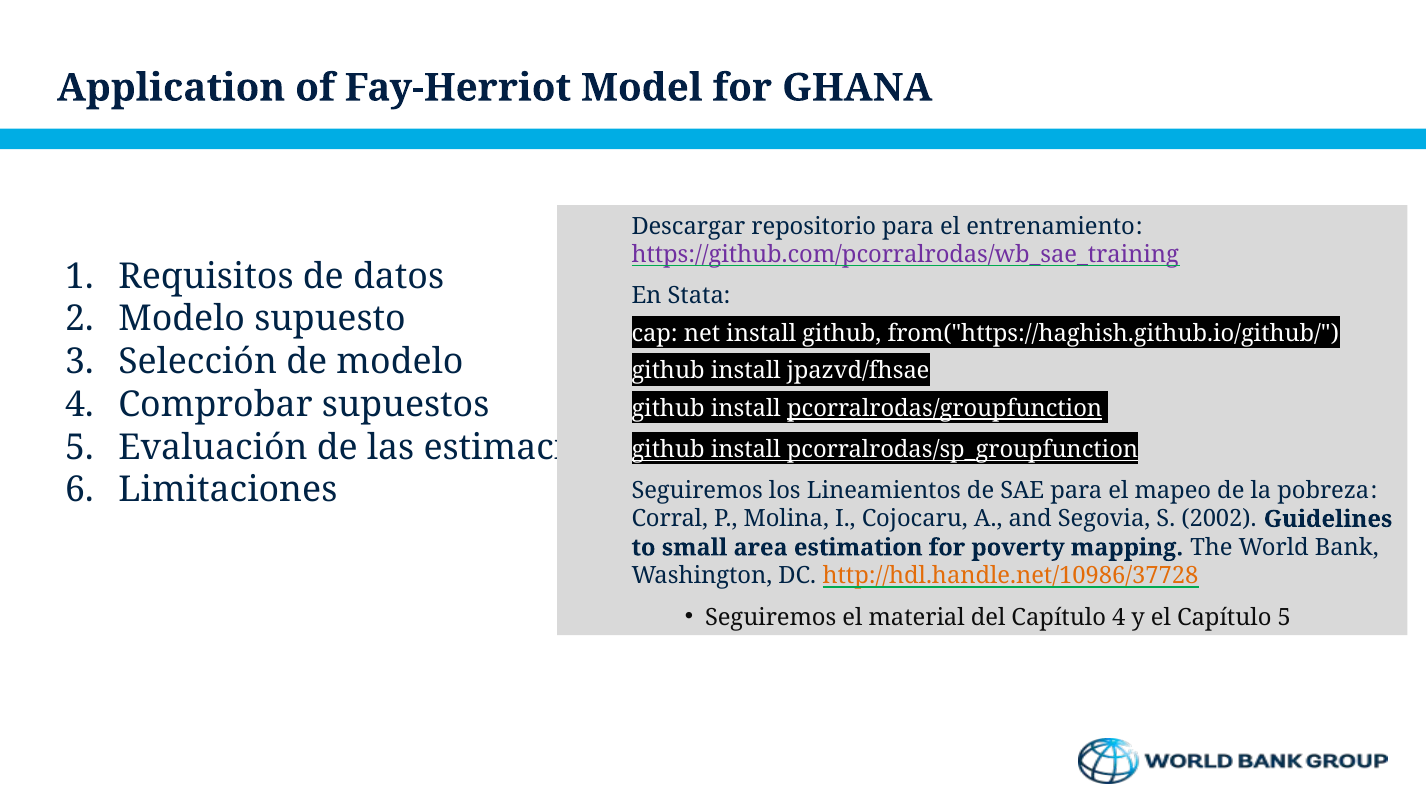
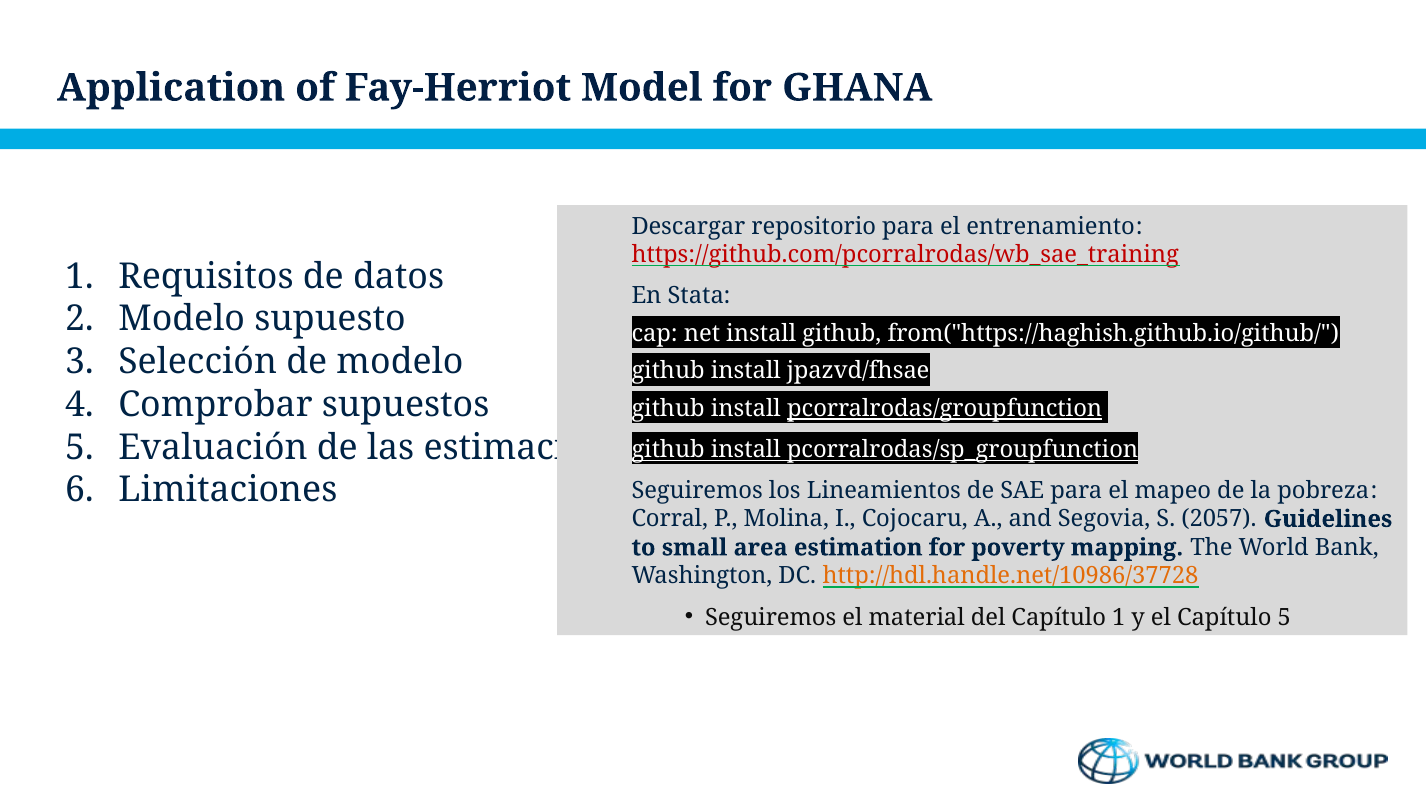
https://github.com/pcorralrodas/wb_sae_training colour: purple -> red
2002: 2002 -> 2057
Capítulo 4: 4 -> 1
